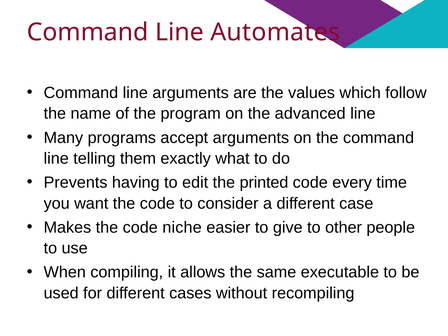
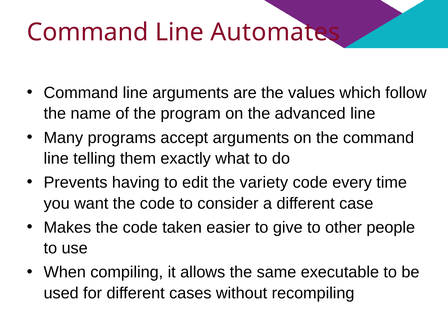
printed: printed -> variety
niche: niche -> taken
